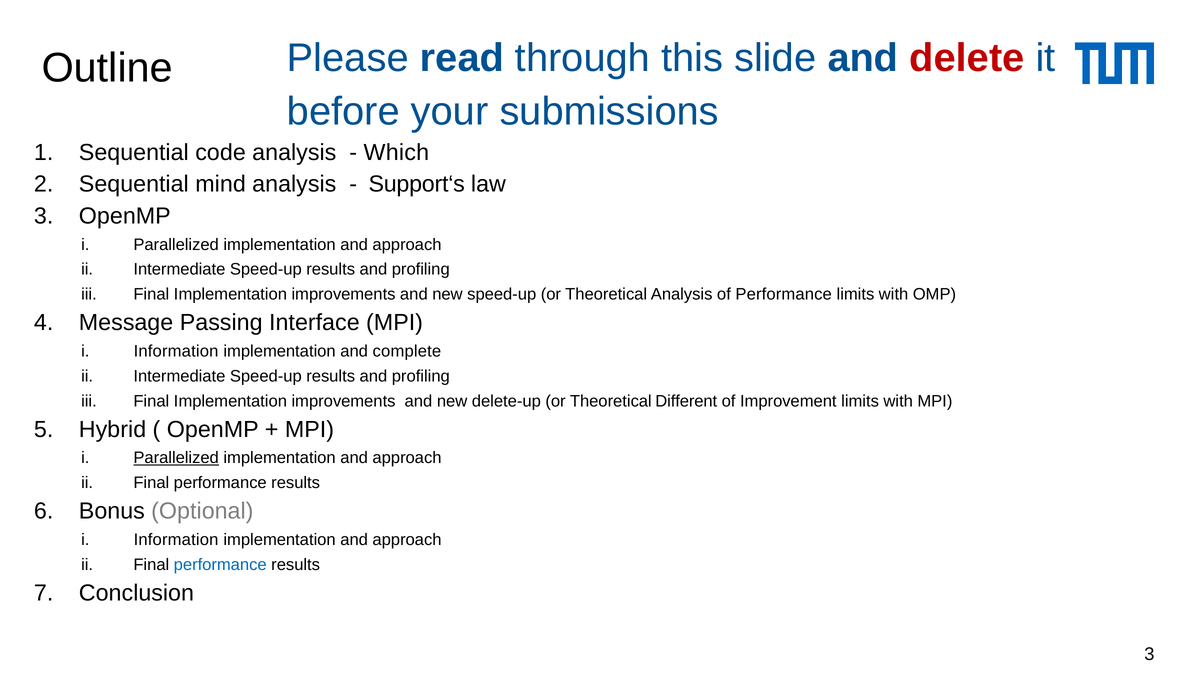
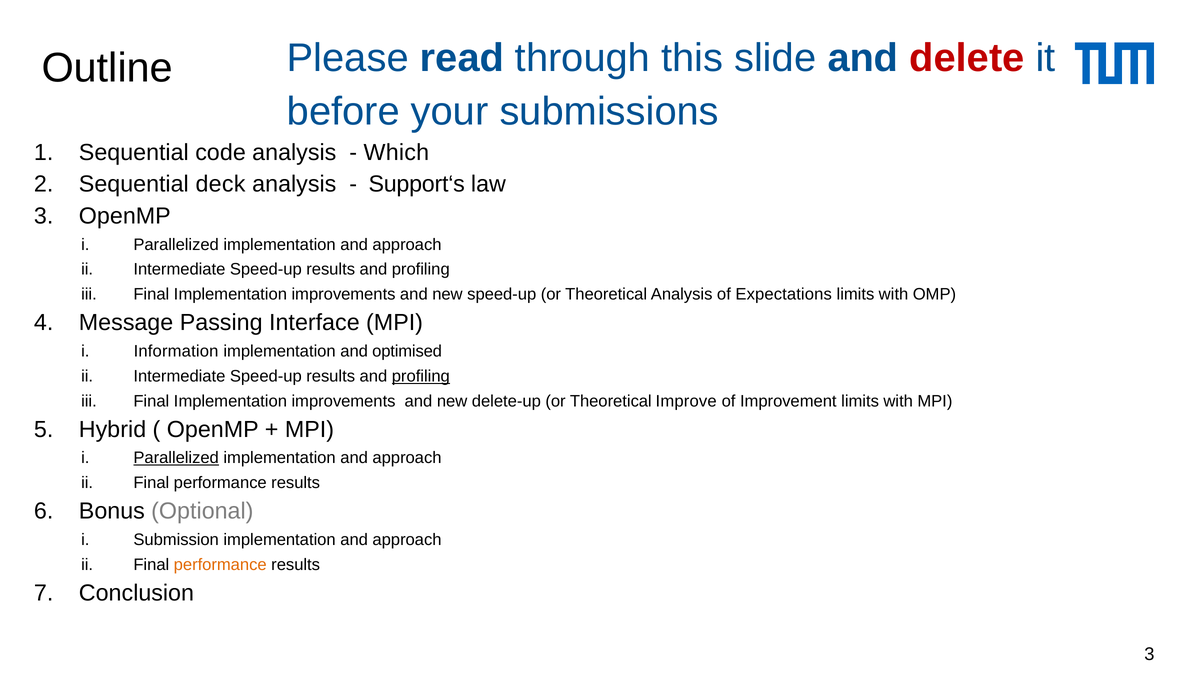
mind: mind -> deck
of Performance: Performance -> Expectations
complete: complete -> optimised
profiling at (421, 376) underline: none -> present
Different: Different -> Improve
Information at (176, 540): Information -> Submission
performance at (220, 565) colour: blue -> orange
